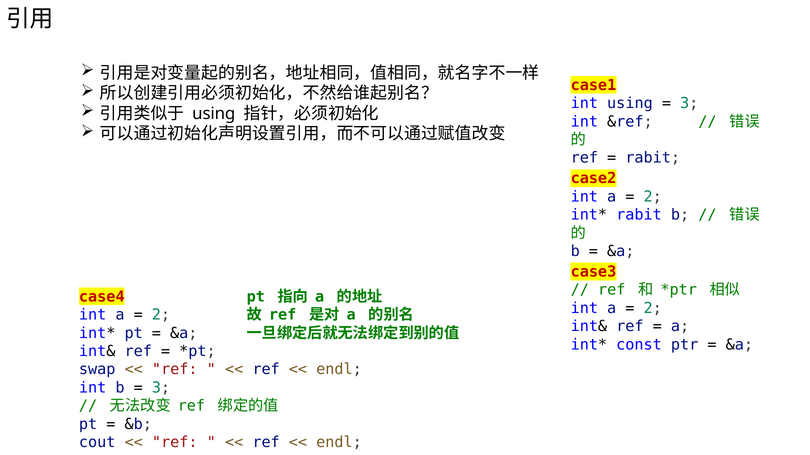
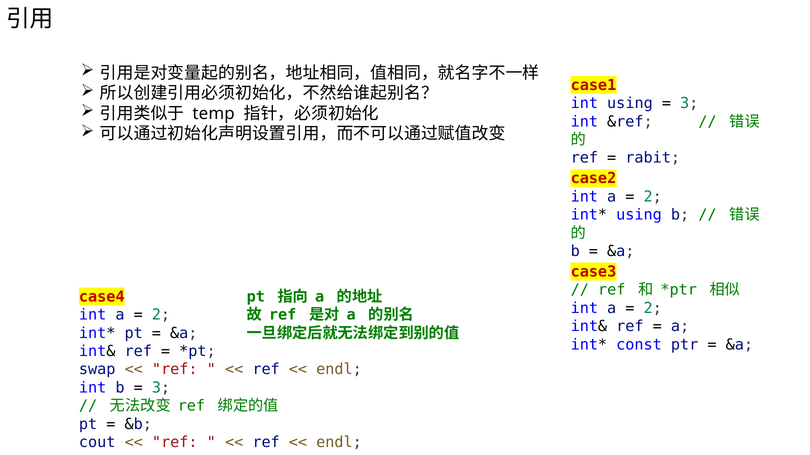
using at (214, 114): using -> temp
rabit at (639, 215): rabit -> using
